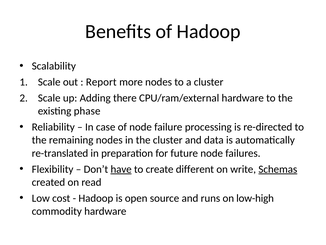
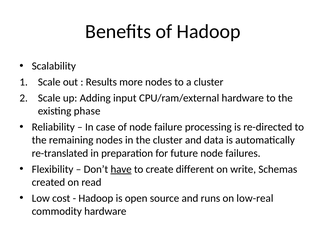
Report: Report -> Results
there: there -> input
Schemas underline: present -> none
low-high: low-high -> low-real
